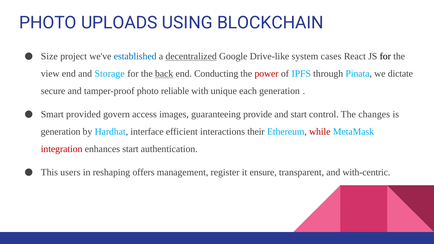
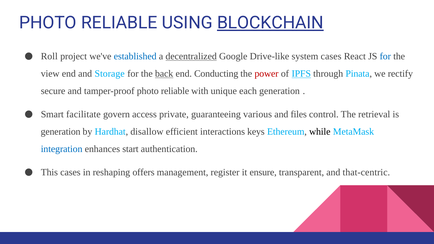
UPLOADS at (119, 23): UPLOADS -> RELIABLE
BLOCKCHAIN underline: none -> present
Size: Size -> Roll
for at (385, 56) colour: black -> blue
IPFS underline: none -> present
dictate: dictate -> rectify
provided: provided -> facilitate
images: images -> private
provide: provide -> various
and start: start -> files
changes: changes -> retrieval
interface: interface -> disallow
their: their -> keys
while colour: red -> black
integration colour: red -> blue
This users: users -> cases
with-centric: with-centric -> that-centric
